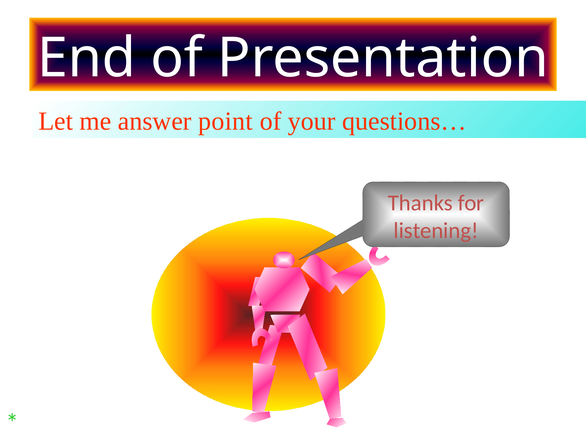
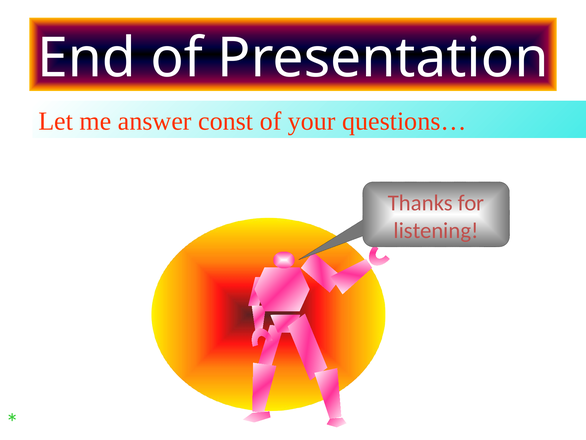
point: point -> const
